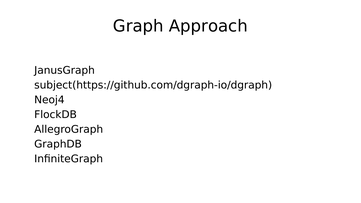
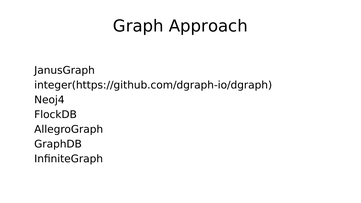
subject(https://github.com/dgraph-io/dgraph: subject(https://github.com/dgraph-io/dgraph -> integer(https://github.com/dgraph-io/dgraph
